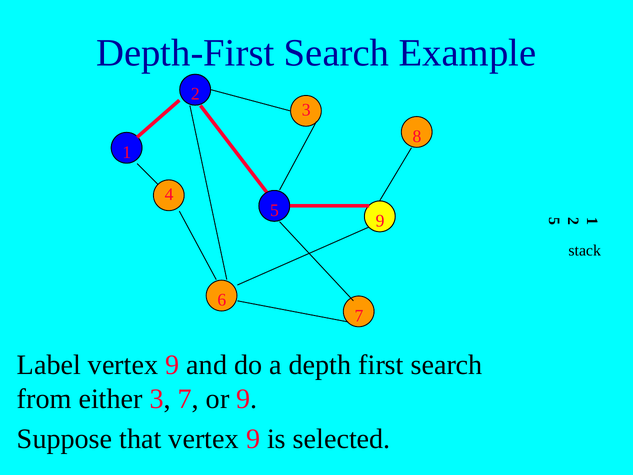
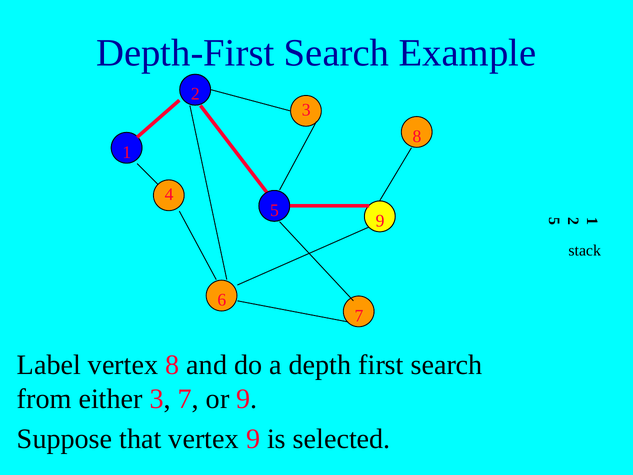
Label vertex 9: 9 -> 8
